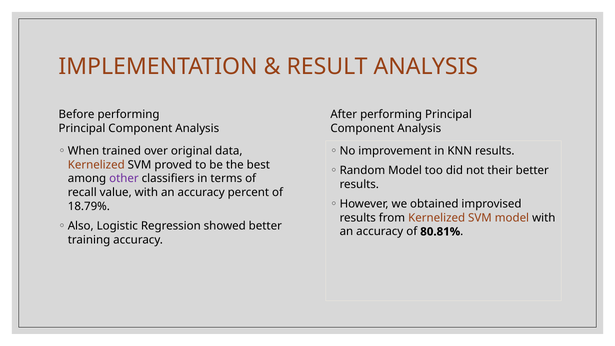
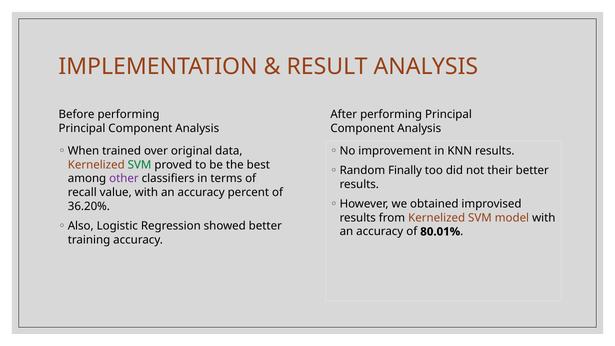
SVM at (140, 165) colour: black -> green
Random Model: Model -> Finally
18.79%: 18.79% -> 36.20%
80.81%: 80.81% -> 80.01%
